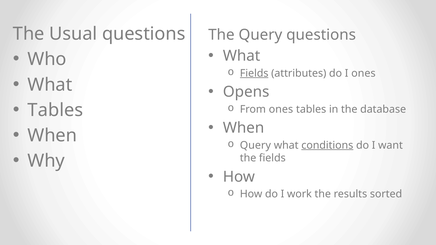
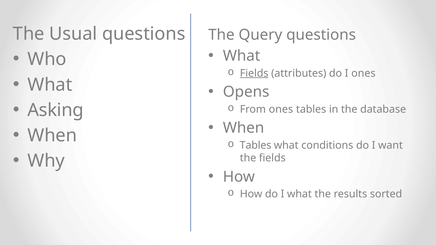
Tables at (55, 110): Tables -> Asking
Query at (255, 145): Query -> Tables
conditions underline: present -> none
I work: work -> what
